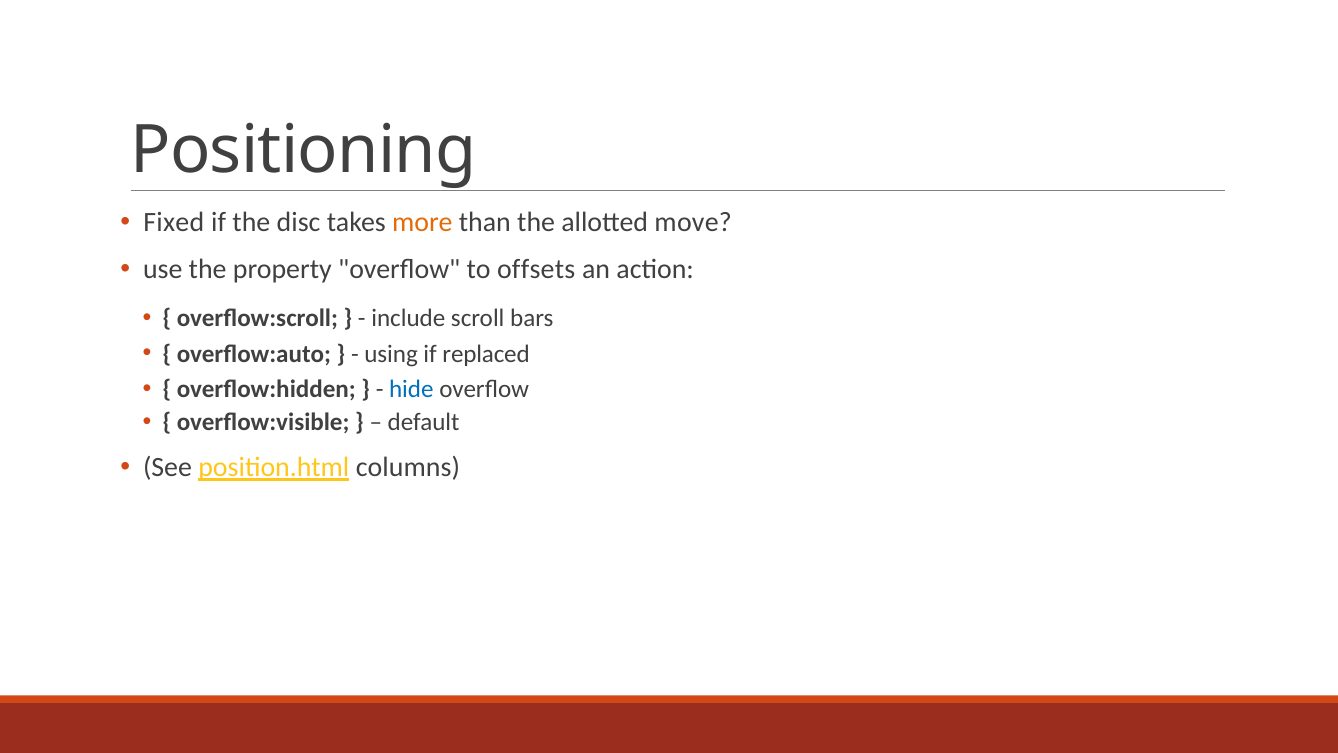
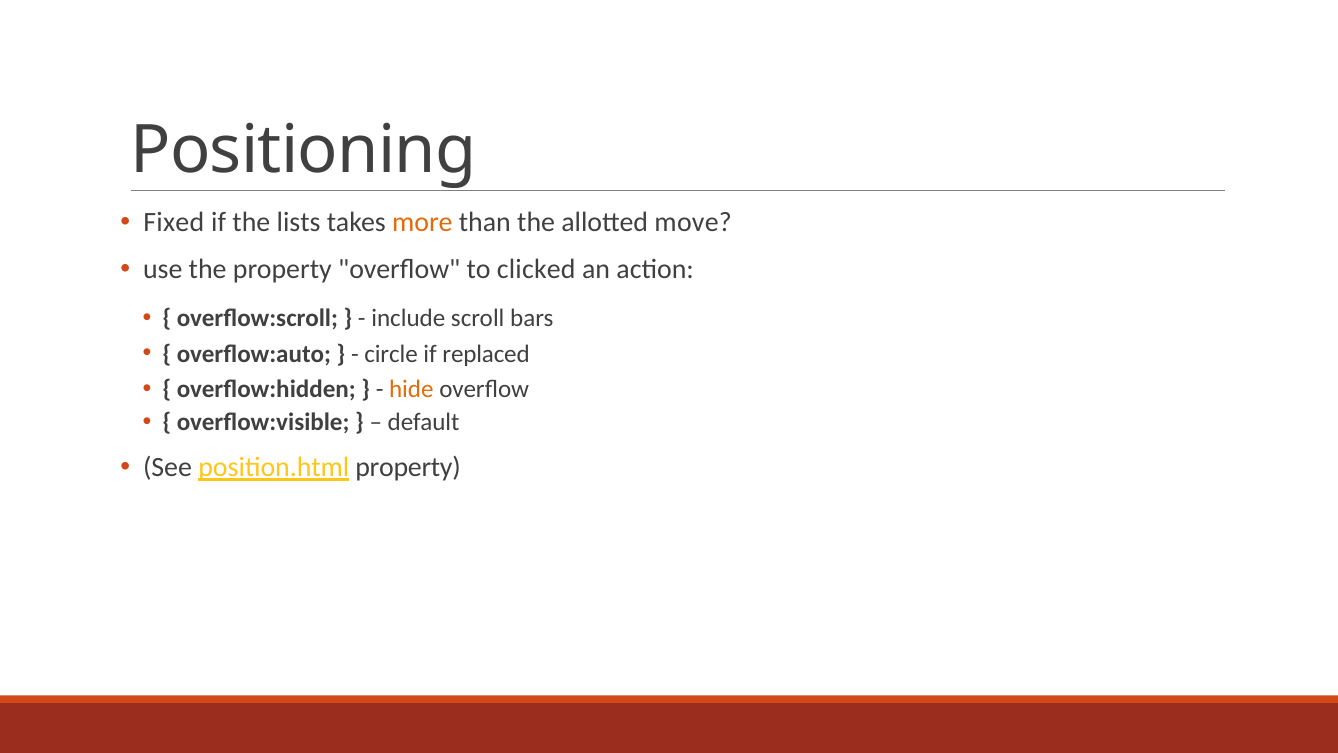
disc: disc -> lists
offsets: offsets -> clicked
using: using -> circle
hide colour: blue -> orange
position.html columns: columns -> property
